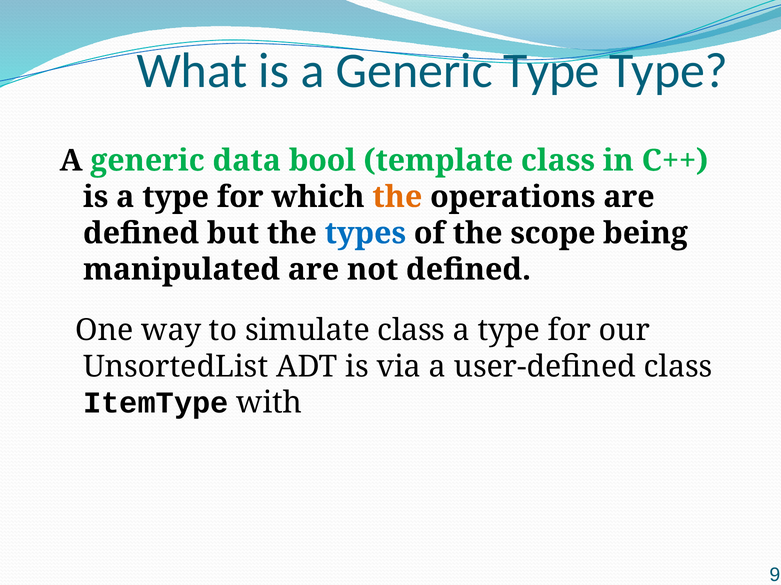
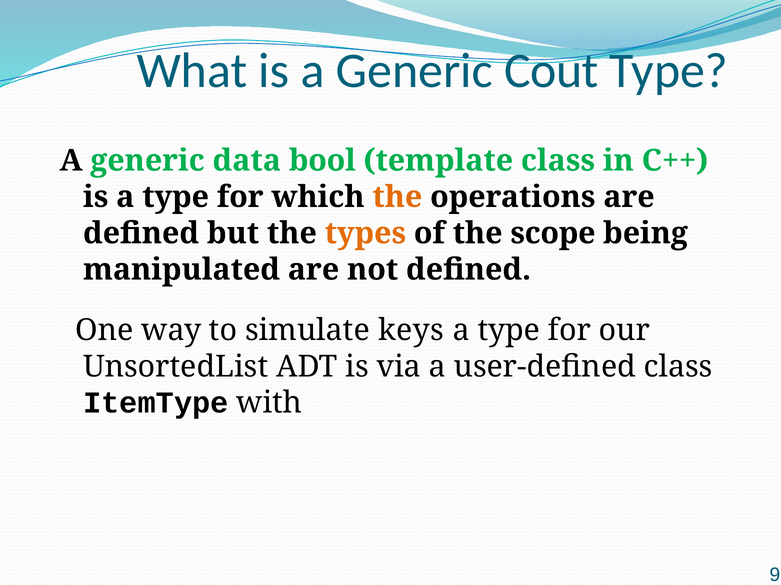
Generic Type: Type -> Cout
types colour: blue -> orange
simulate class: class -> keys
